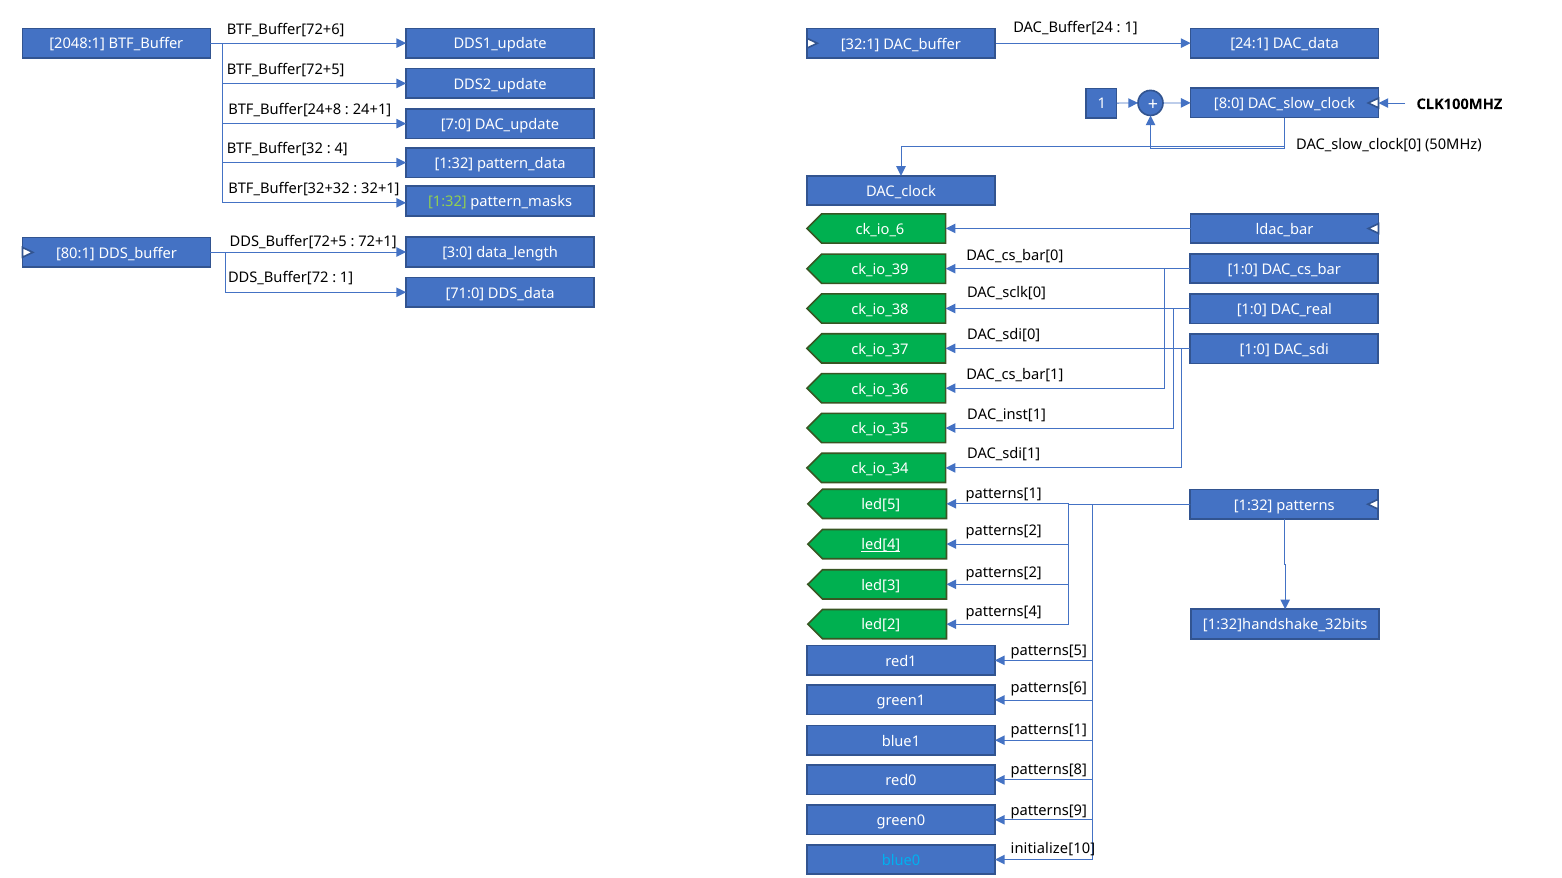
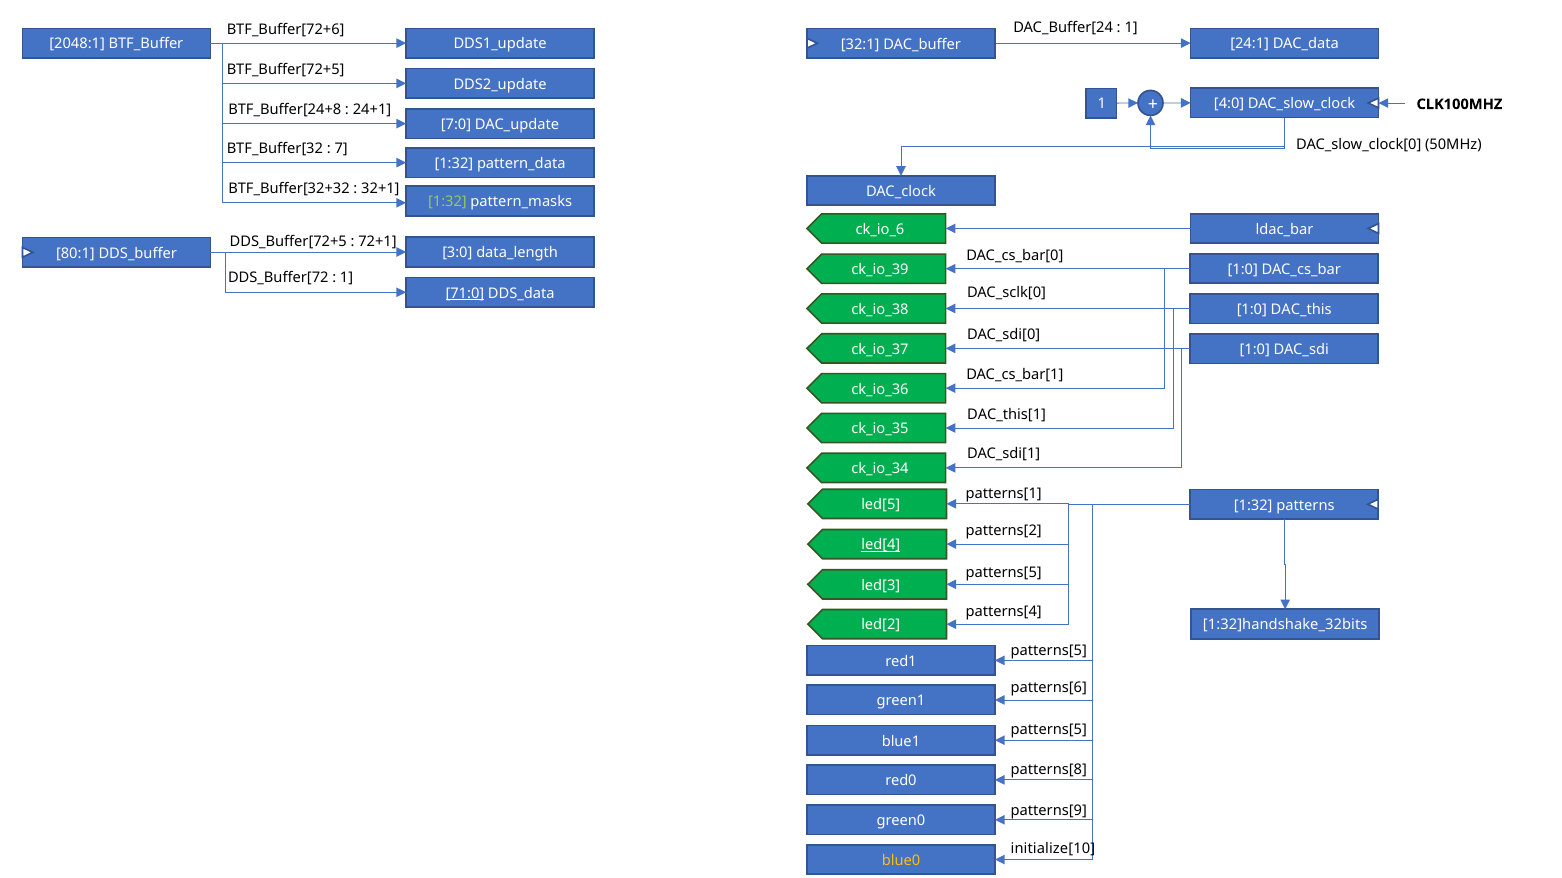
8:0: 8:0 -> 4:0
4: 4 -> 7
71:0 underline: none -> present
DAC_real: DAC_real -> DAC_this
DAC_inst[1: DAC_inst[1 -> DAC_this[1
patterns[2 at (1004, 573): patterns[2 -> patterns[5
patterns[1 at (1049, 731): patterns[1 -> patterns[5
blue0 colour: light blue -> yellow
